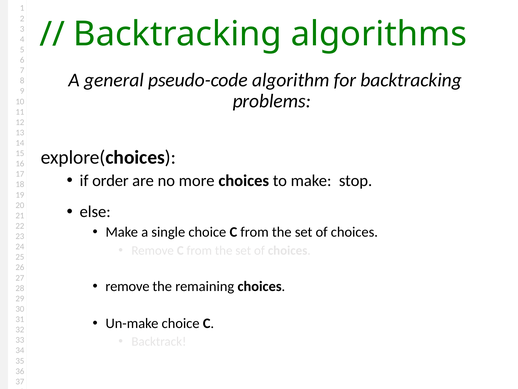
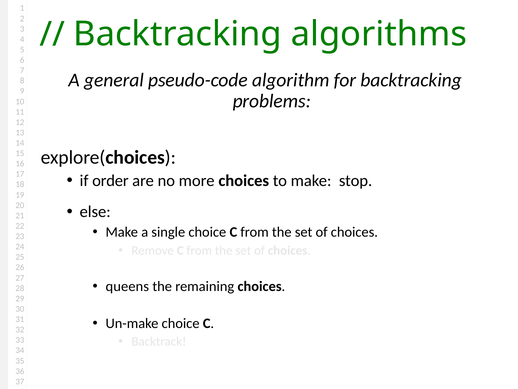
remove at (127, 286): remove -> queens
